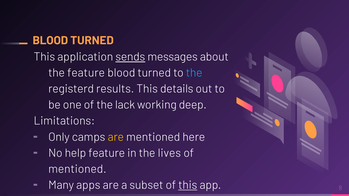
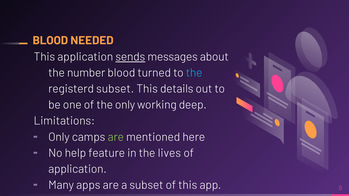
TURNED at (92, 41): TURNED -> NEEDED
the feature: feature -> number
registerd results: results -> subset
the lack: lack -> only
are at (116, 137) colour: yellow -> light green
mentioned at (77, 169): mentioned -> application
this at (188, 185) underline: present -> none
